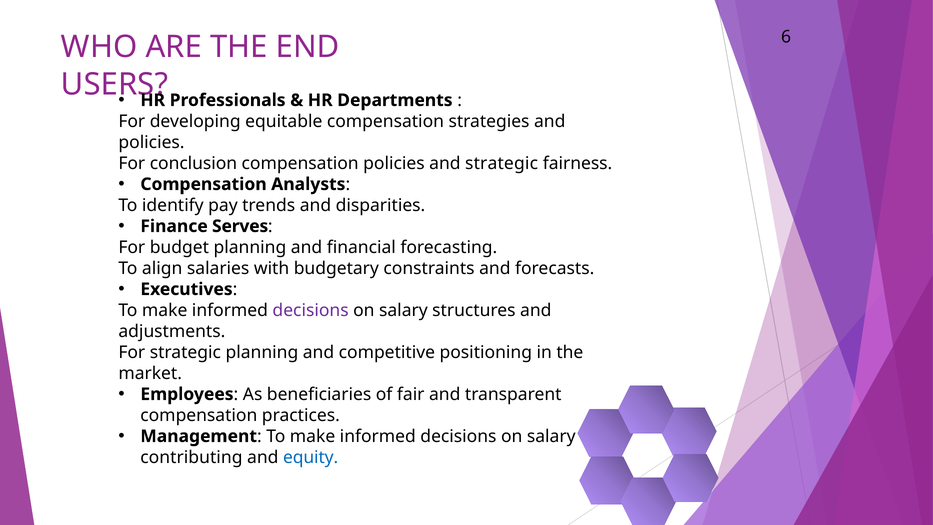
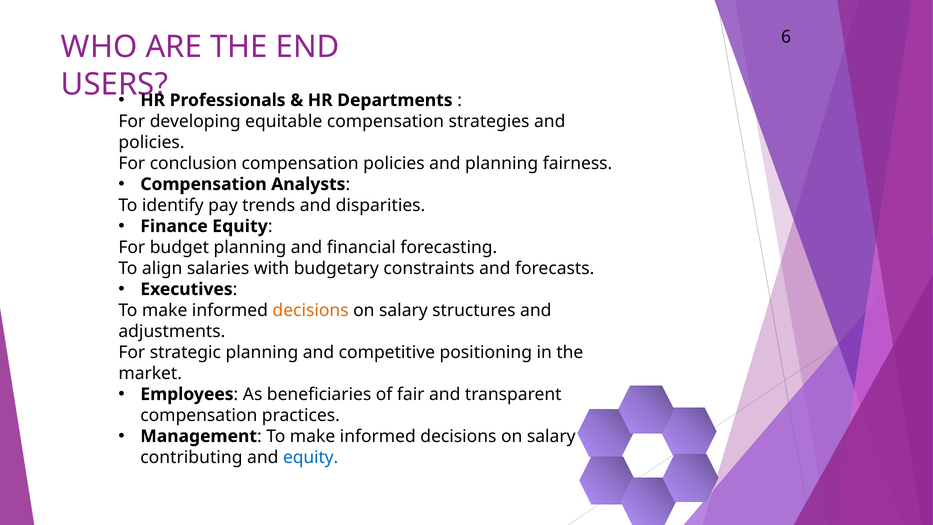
and strategic: strategic -> planning
Finance Serves: Serves -> Equity
decisions at (311, 310) colour: purple -> orange
